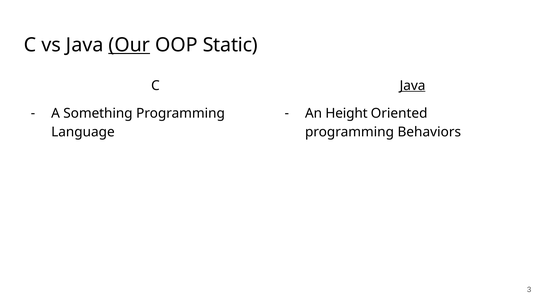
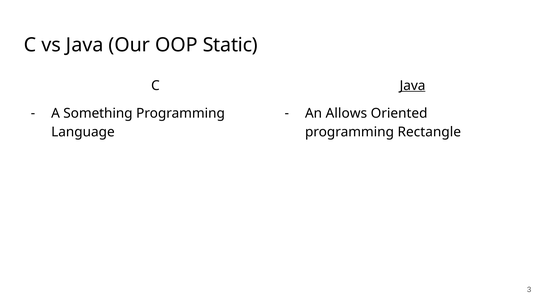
Our underline: present -> none
Height: Height -> Allows
Behaviors: Behaviors -> Rectangle
